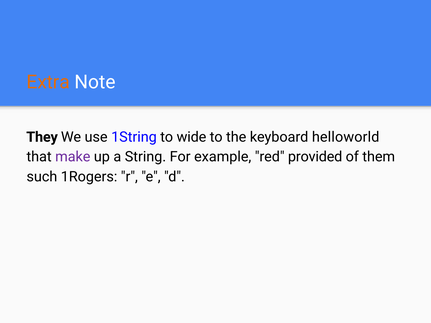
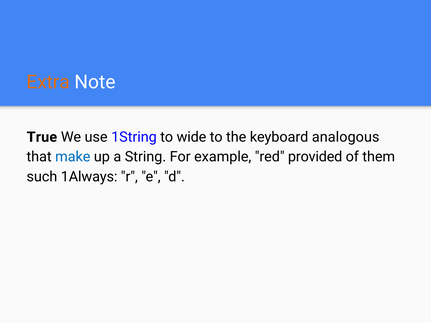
They: They -> True
helloworld: helloworld -> analogous
make colour: purple -> blue
1Rogers: 1Rogers -> 1Always
